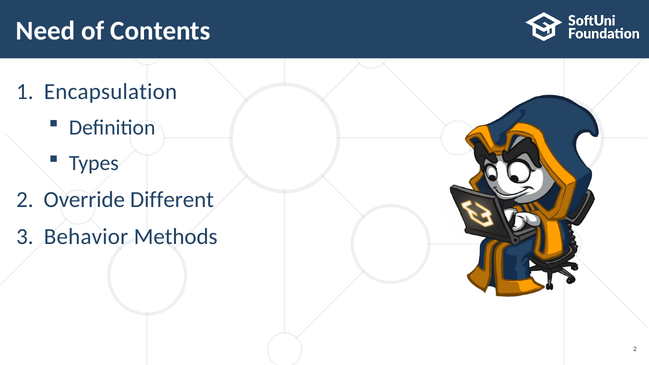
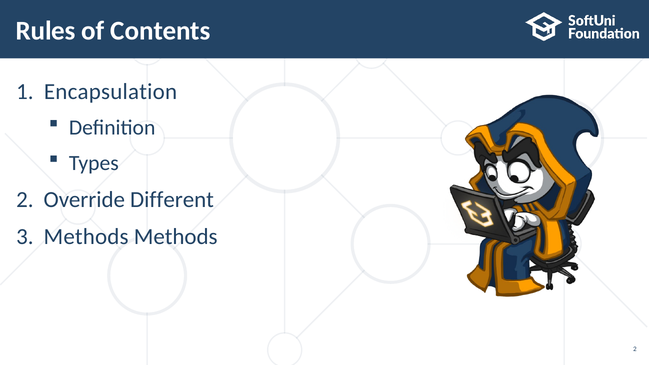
Need: Need -> Rules
Behavior at (86, 237): Behavior -> Methods
